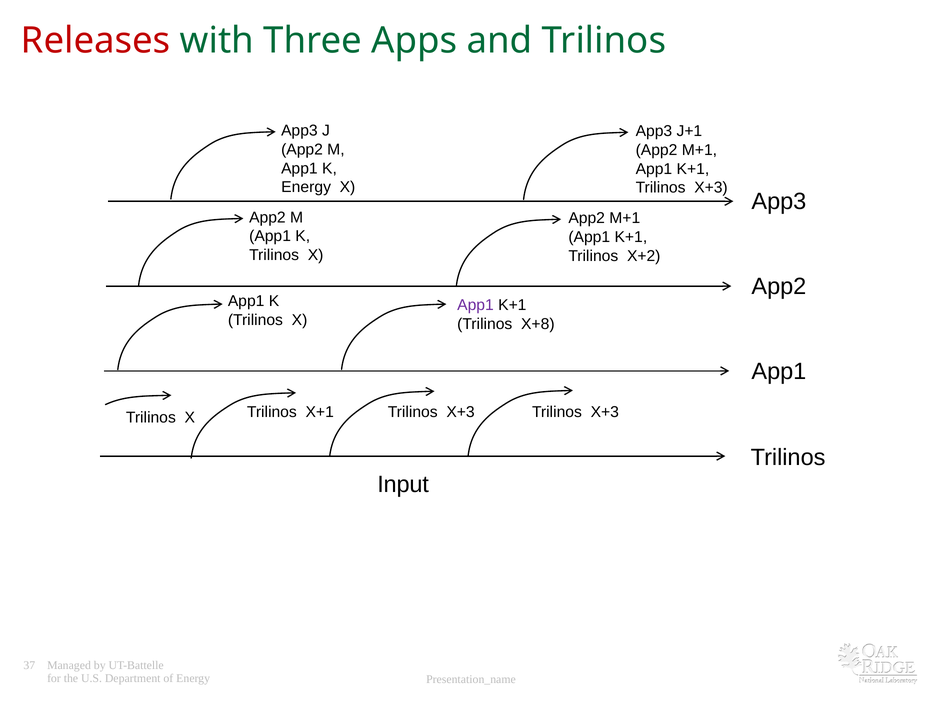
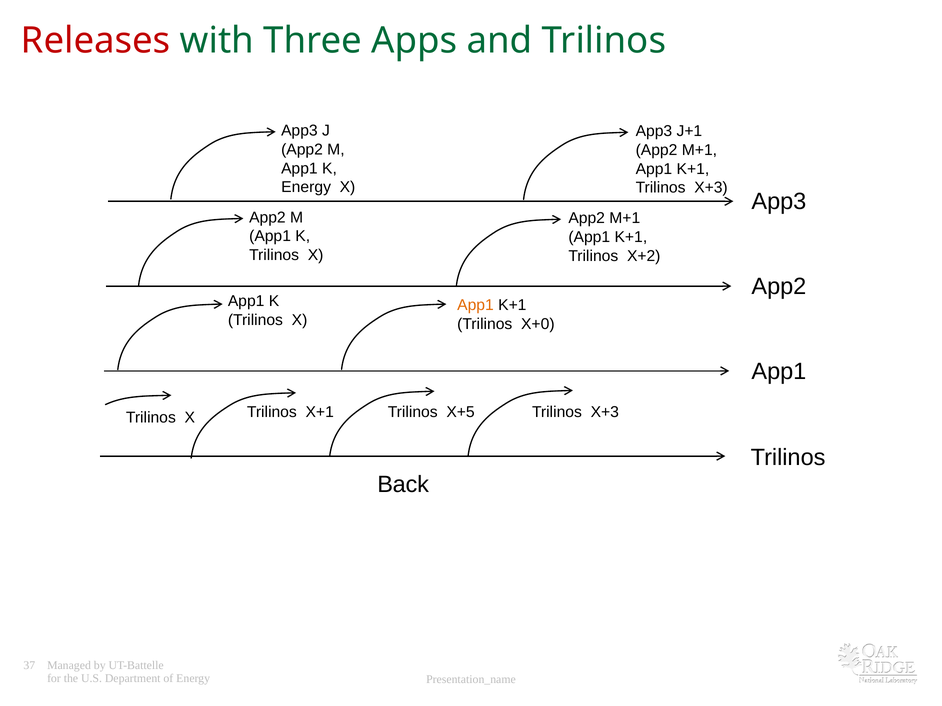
App1 at (475, 305) colour: purple -> orange
X+8: X+8 -> X+0
X+3 at (461, 412): X+3 -> X+5
Input: Input -> Back
